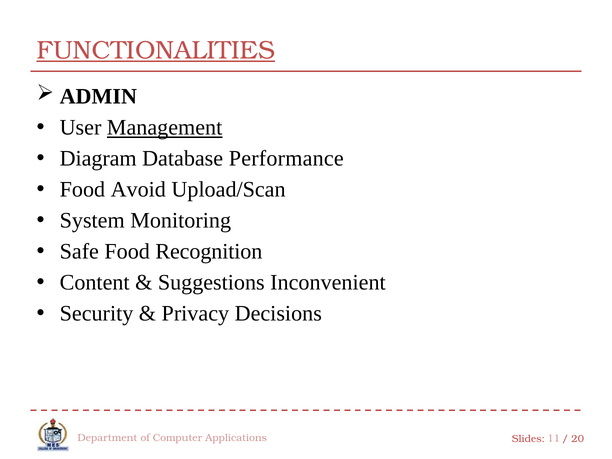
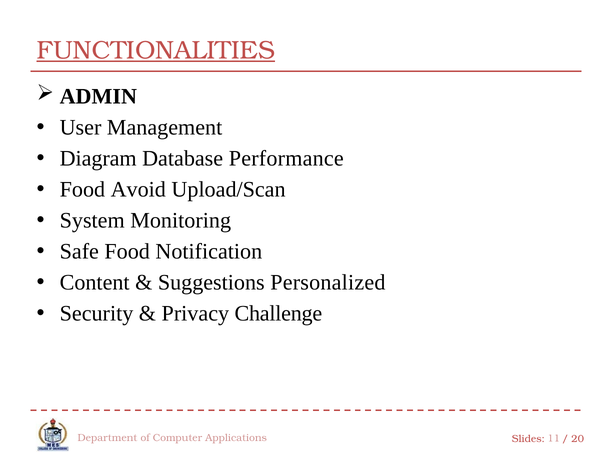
Management underline: present -> none
Recognition: Recognition -> Notification
Inconvenient: Inconvenient -> Personalized
Decisions: Decisions -> Challenge
